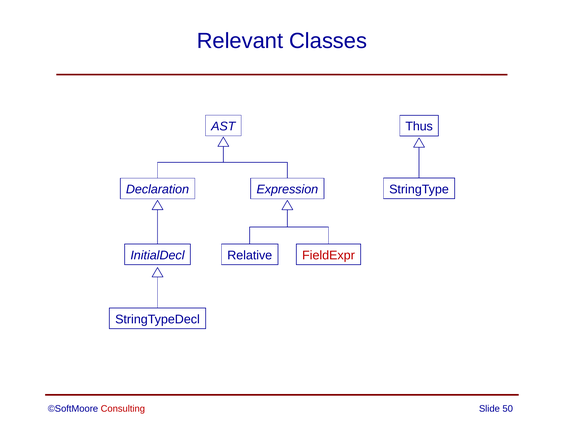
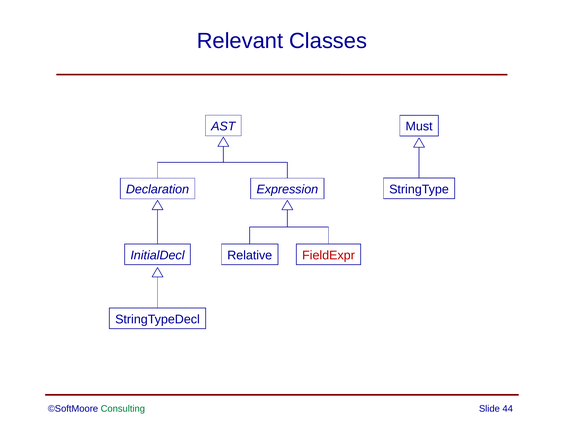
Thus: Thus -> Must
Consulting colour: red -> green
50: 50 -> 44
